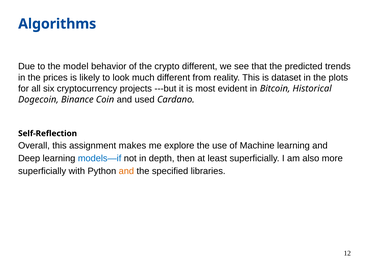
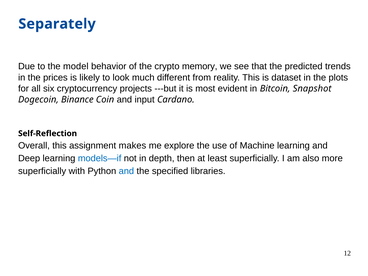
Algorithms: Algorithms -> Separately
crypto different: different -> memory
Historical: Historical -> Snapshot
used: used -> input
and at (126, 171) colour: orange -> blue
